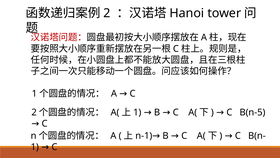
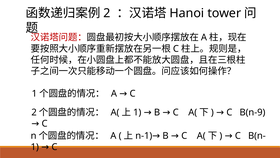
B(n-5: B(n-5 -> B(n-9
